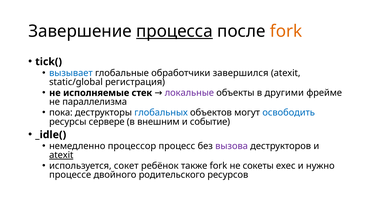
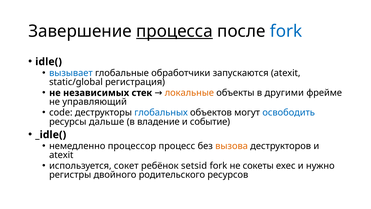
fork at (286, 31) colour: orange -> blue
tick(: tick( -> idle(
завершился: завершился -> запускаются
исполняемые: исполняемые -> независимых
локальные colour: purple -> orange
параллелизма: параллелизма -> управляющий
пока: пока -> code
сервере: сервере -> дальше
внешним: внешним -> владение
вызова colour: purple -> orange
atexit at (61, 155) underline: present -> none
также: также -> setsid
процессе: процессе -> регистры
